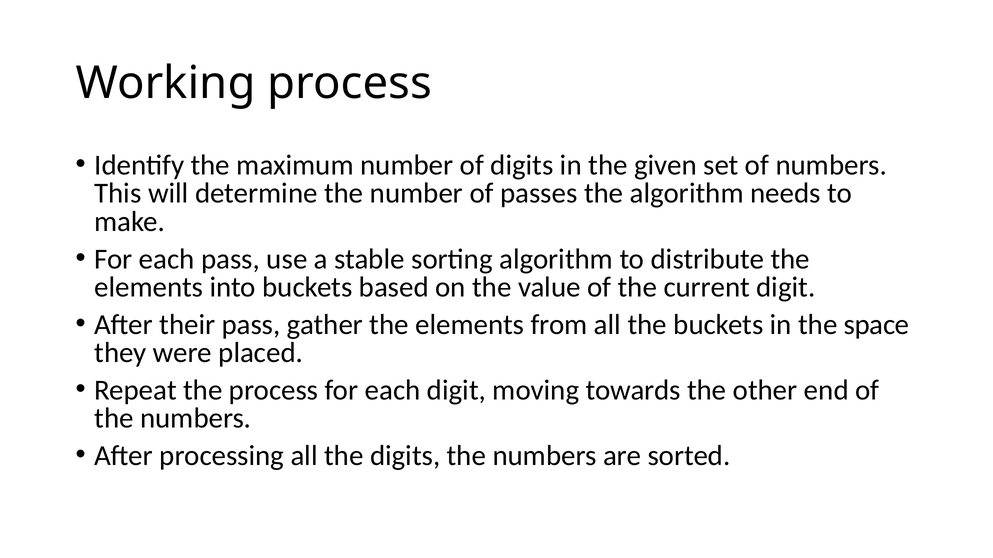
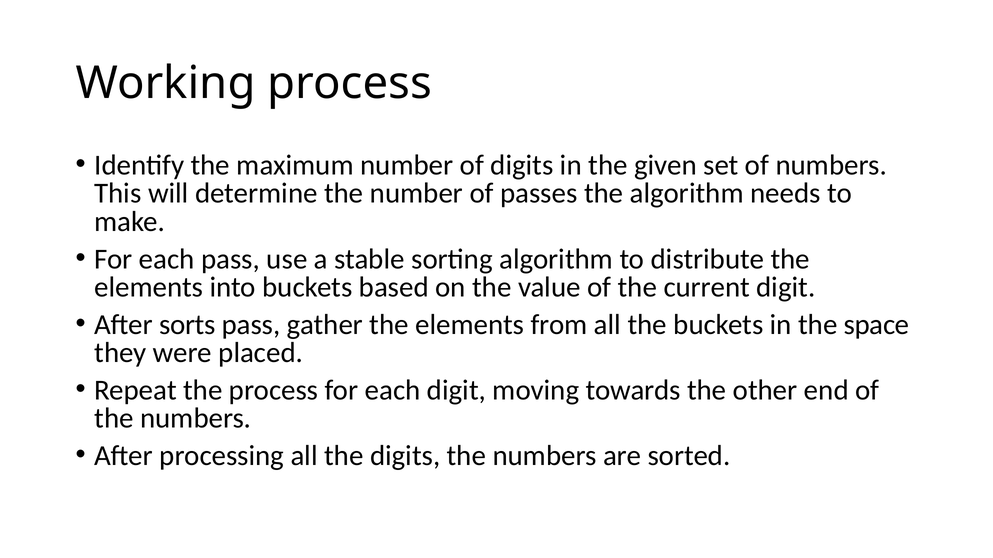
their: their -> sorts
